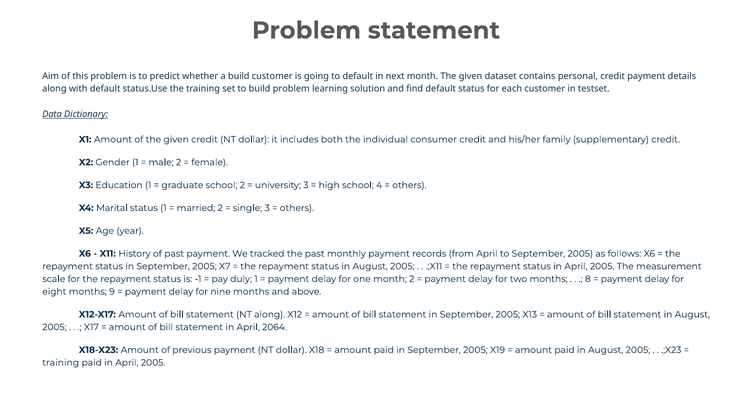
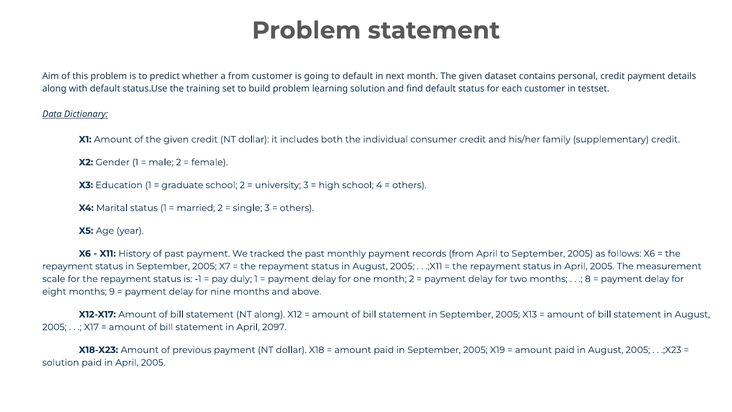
a build: build -> from
2064: 2064 -> 2097
training at (61, 362): training -> solution
